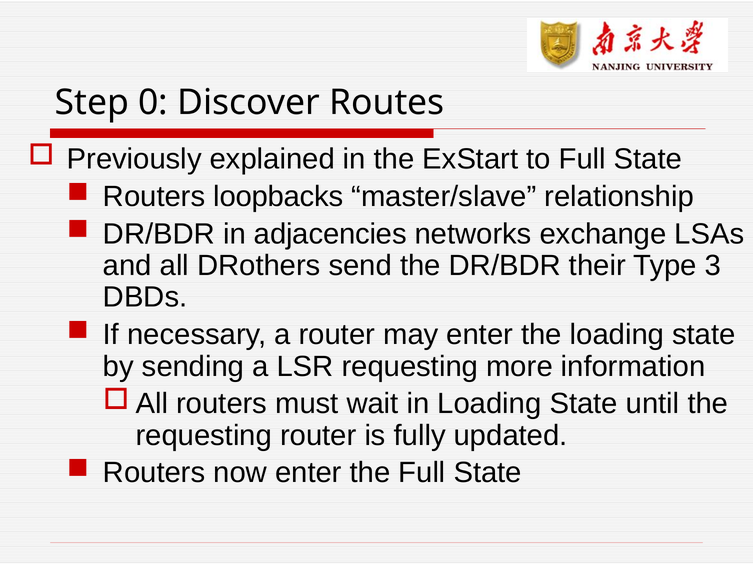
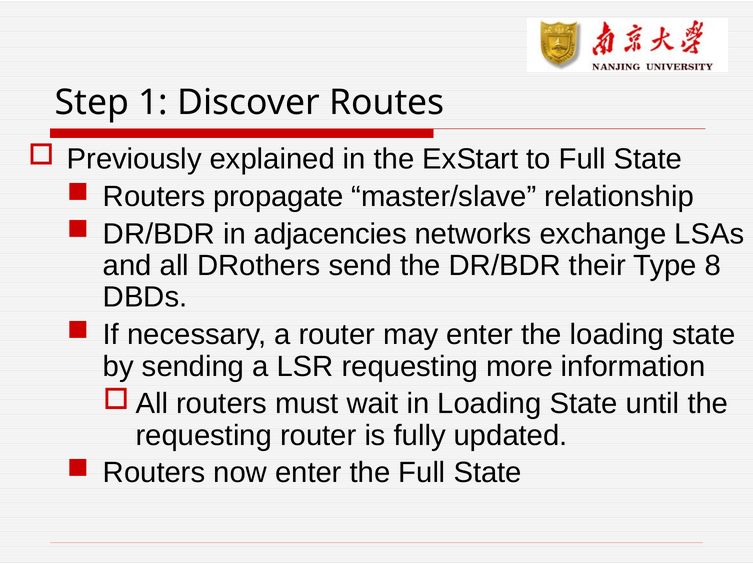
0: 0 -> 1
loopbacks: loopbacks -> propagate
3: 3 -> 8
